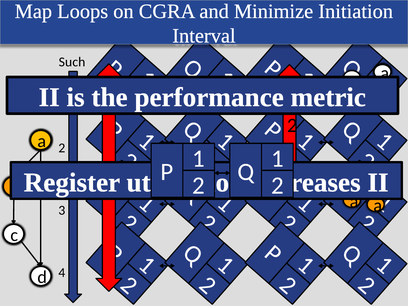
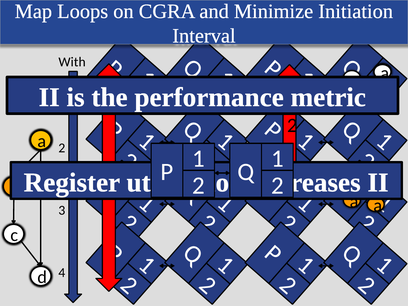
Such: Such -> With
